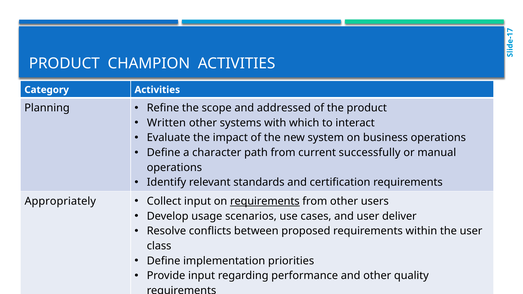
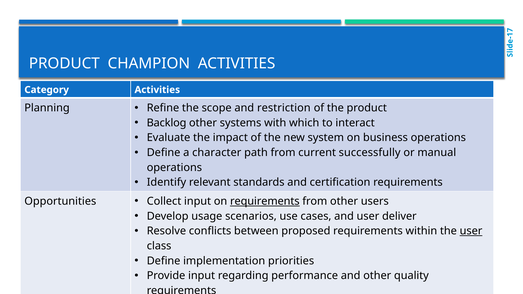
addressed: addressed -> restriction
Written: Written -> Backlog
Appropriately: Appropriately -> Opportunities
user at (471, 231) underline: none -> present
